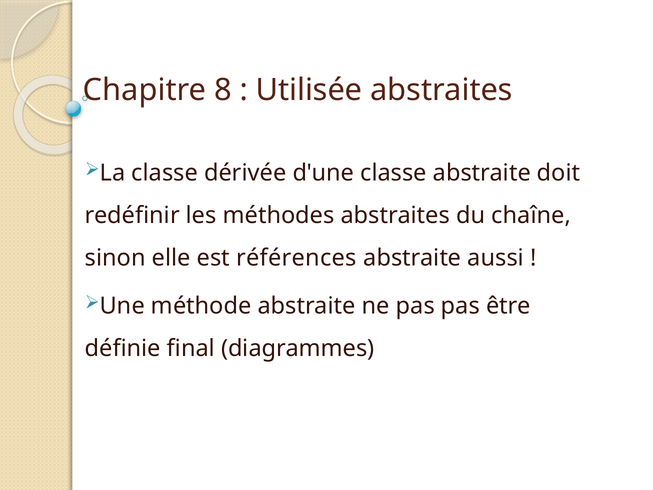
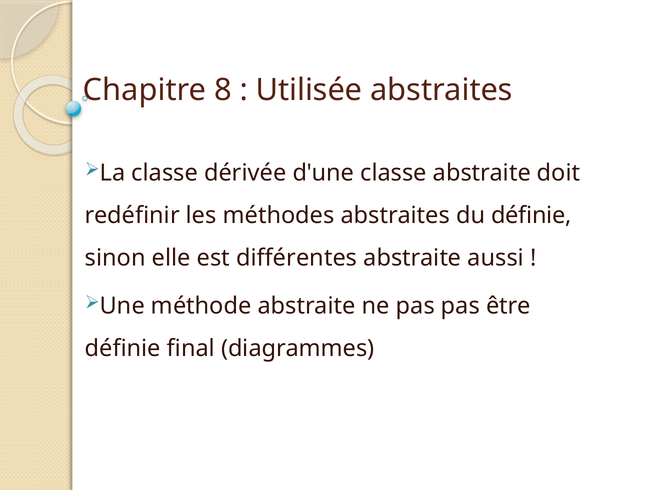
du chaîne: chaîne -> définie
références: références -> différentes
